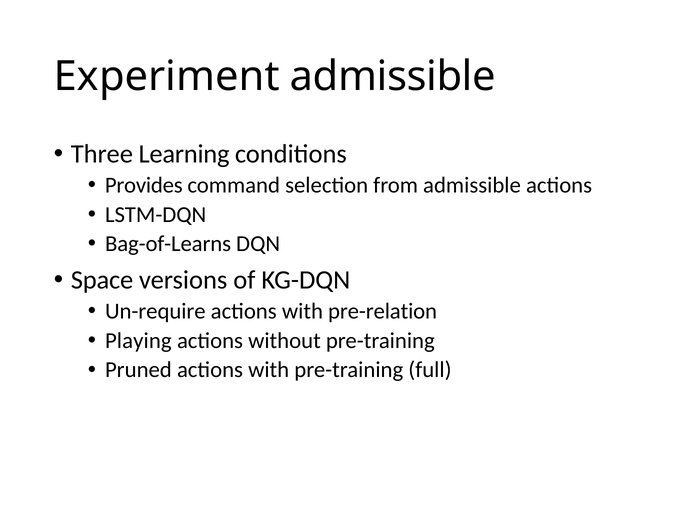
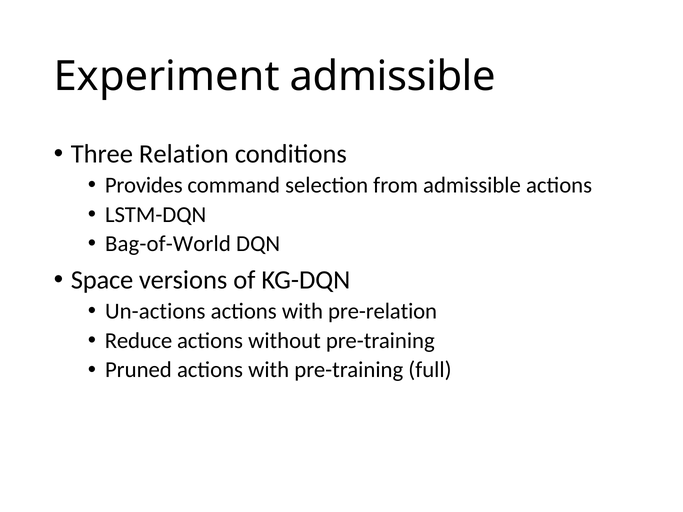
Learning: Learning -> Relation
Bag-of-Learns: Bag-of-Learns -> Bag-of-World
Un-require: Un-require -> Un-actions
Playing: Playing -> Reduce
